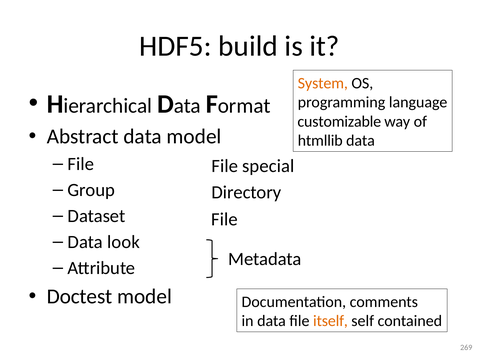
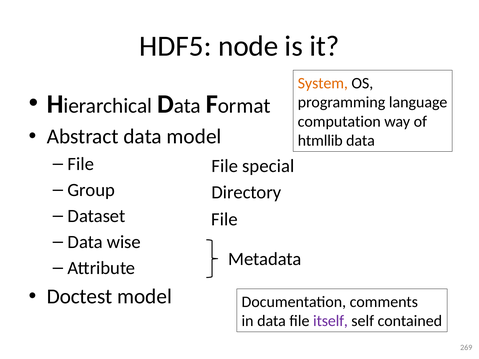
build: build -> node
customizable: customizable -> computation
look: look -> wise
itself colour: orange -> purple
